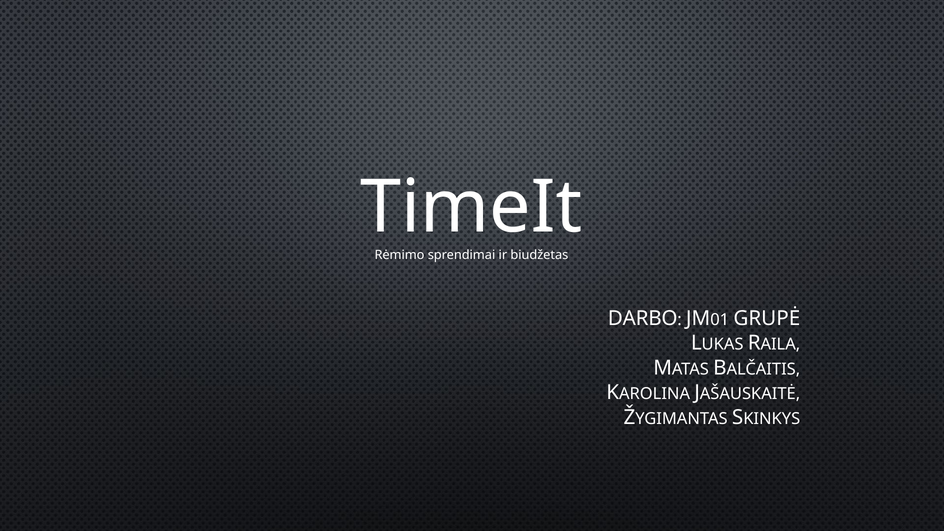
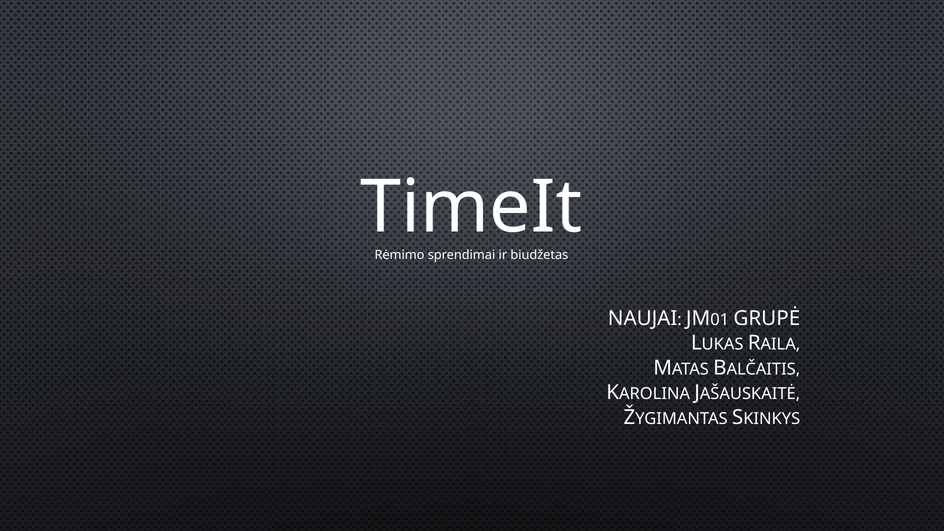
DARBO: DARBO -> NAUJAI
